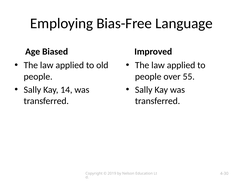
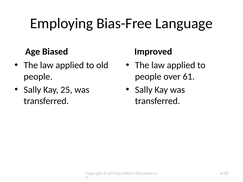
55: 55 -> 61
14: 14 -> 25
